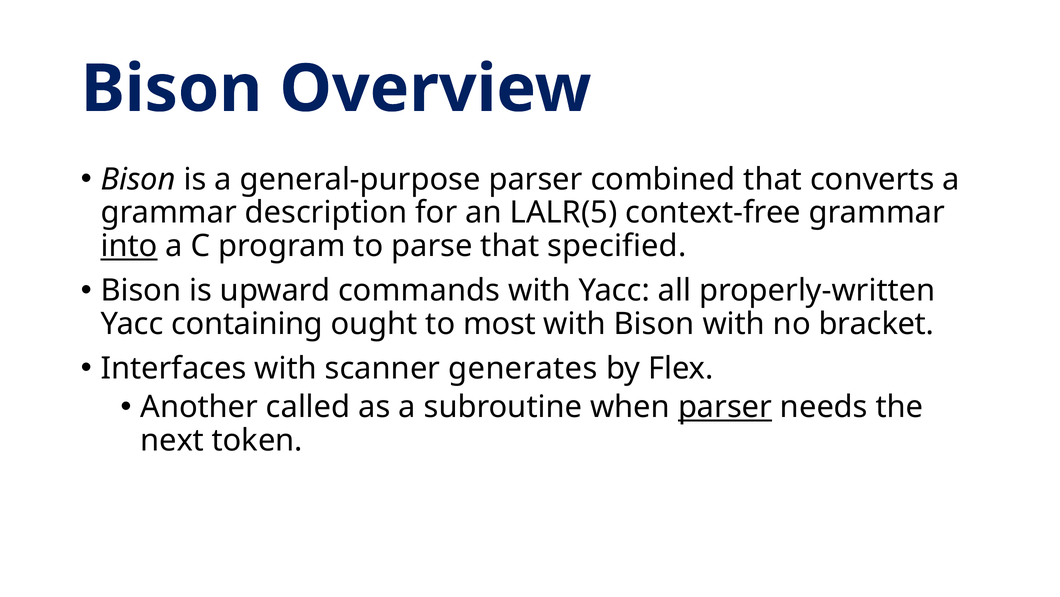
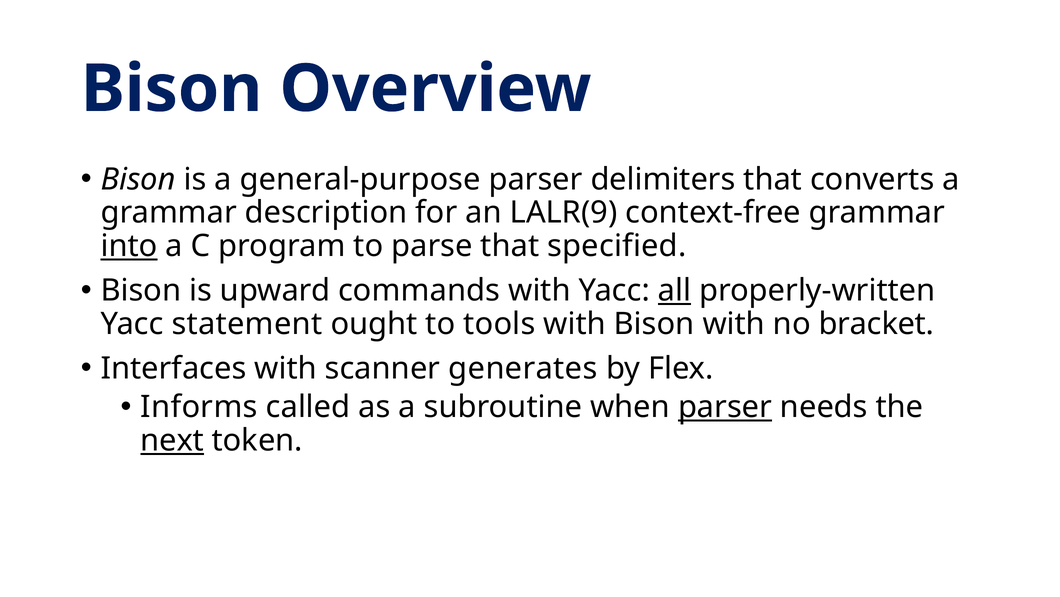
combined: combined -> delimiters
LALR(5: LALR(5 -> LALR(9
all underline: none -> present
containing: containing -> statement
most: most -> tools
Another: Another -> Informs
next underline: none -> present
